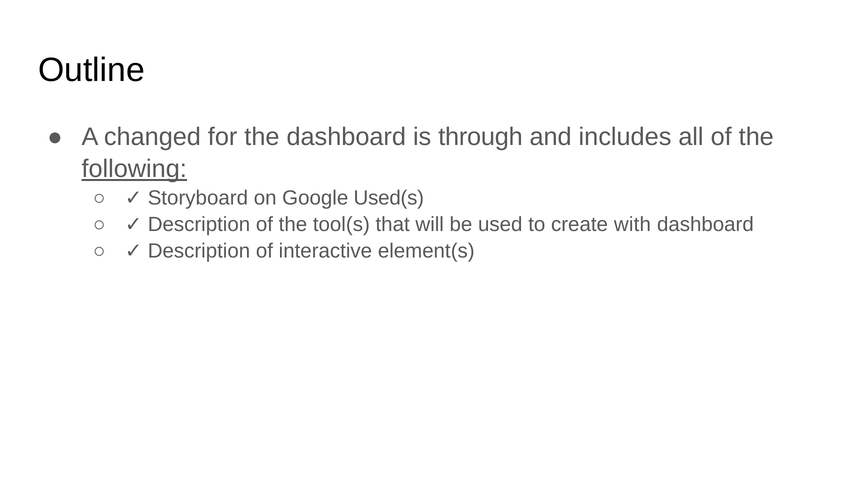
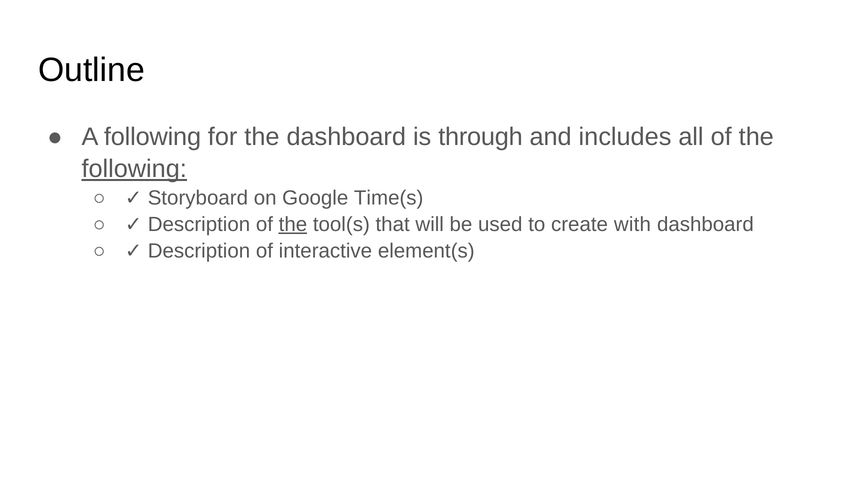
A changed: changed -> following
Used(s: Used(s -> Time(s
the at (293, 224) underline: none -> present
